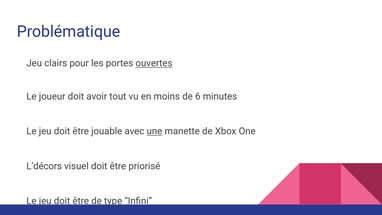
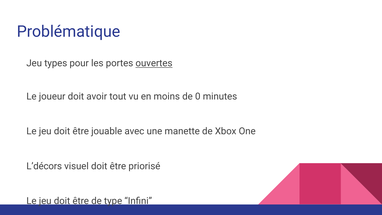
clairs: clairs -> types
6: 6 -> 0
une underline: present -> none
